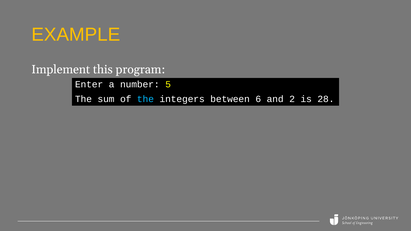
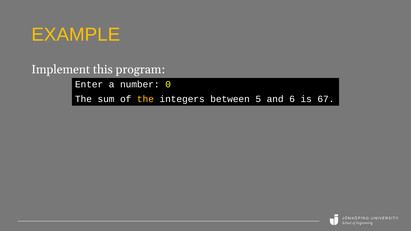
5: 5 -> 0
the at (145, 99) colour: light blue -> yellow
6: 6 -> 5
2: 2 -> 6
28: 28 -> 67
